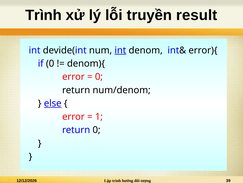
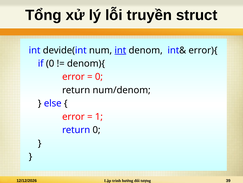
Trình at (44, 15): Trình -> Tổng
result: result -> struct
else underline: present -> none
